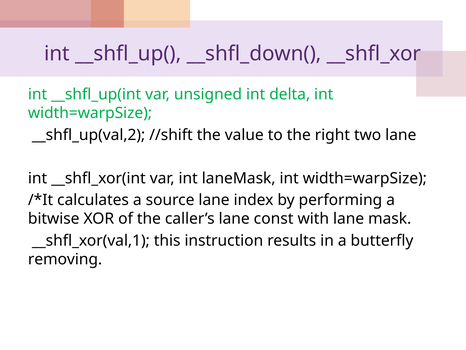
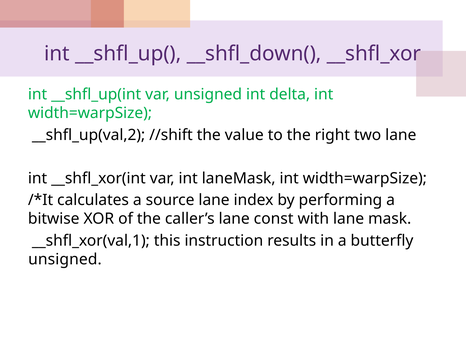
removing at (65, 259): removing -> unsigned
